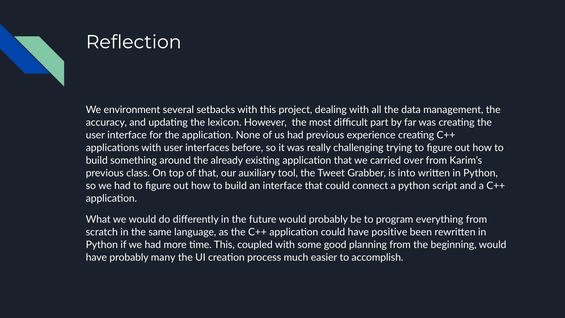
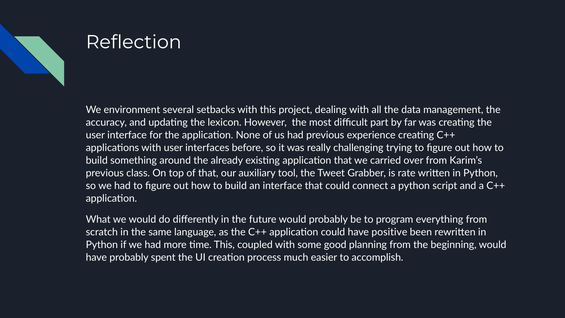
into: into -> rate
many: many -> spent
